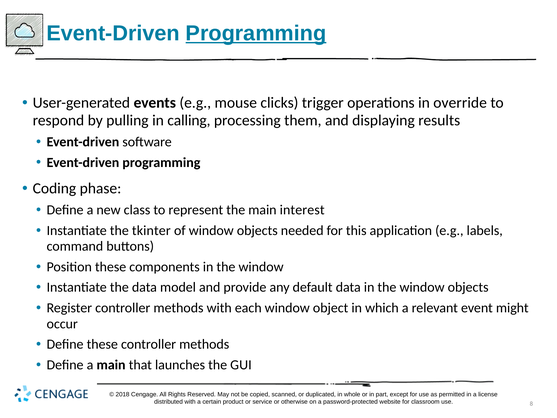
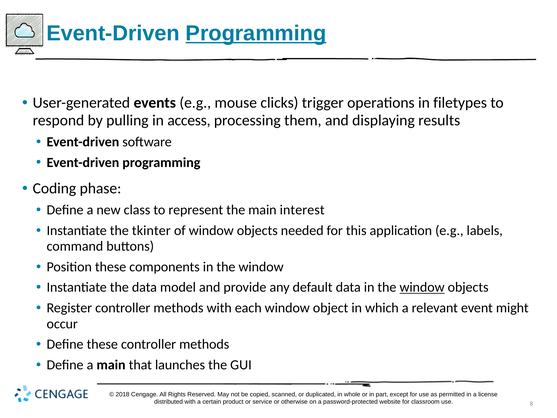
override: override -> filetypes
calling: calling -> access
window at (422, 287) underline: none -> present
